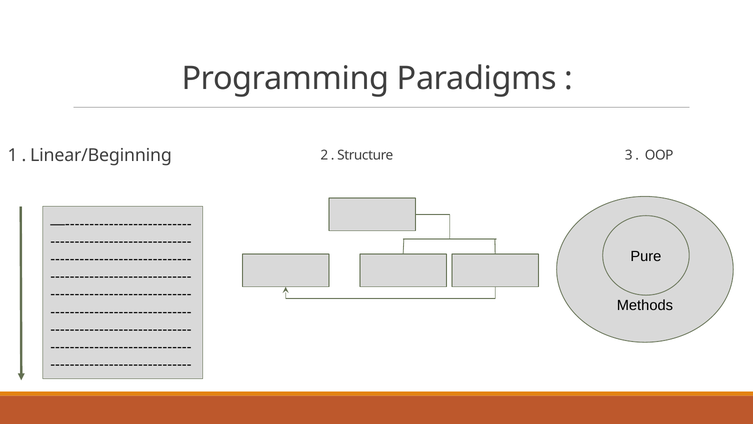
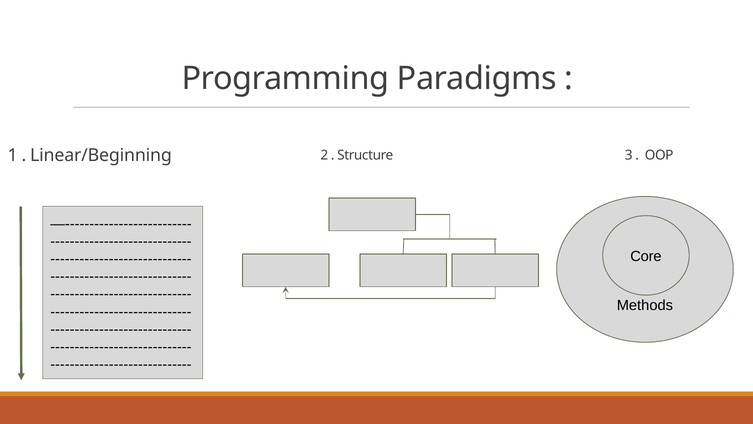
Pure: Pure -> Core
